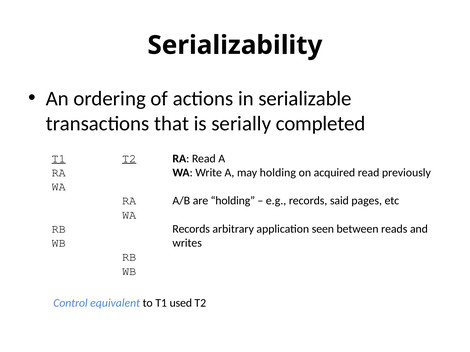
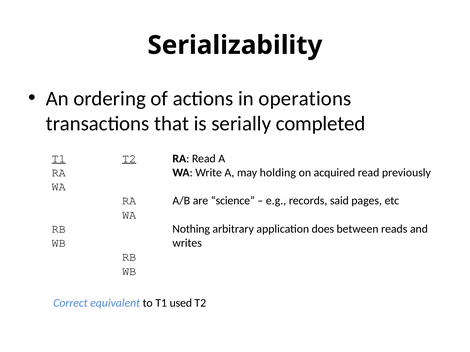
serializable: serializable -> operations
are holding: holding -> science
Records at (191, 229): Records -> Nothing
seen: seen -> does
Control: Control -> Correct
